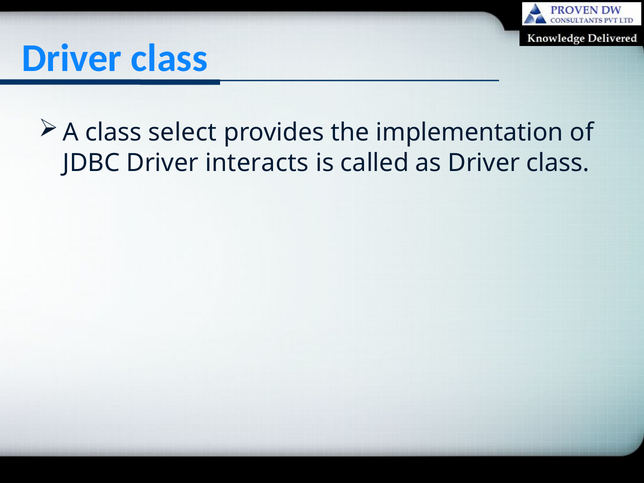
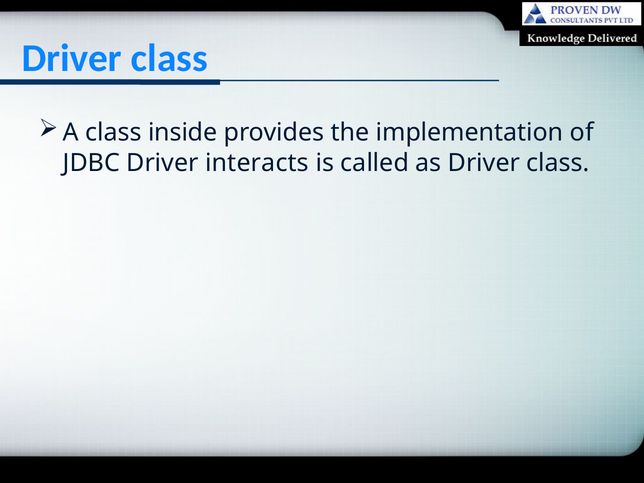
select: select -> inside
